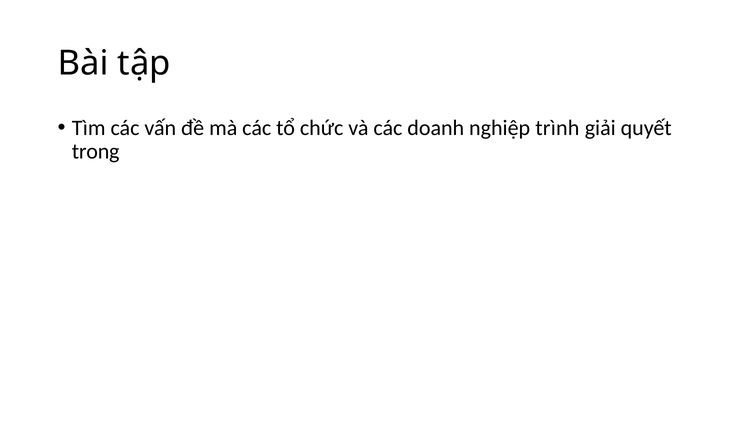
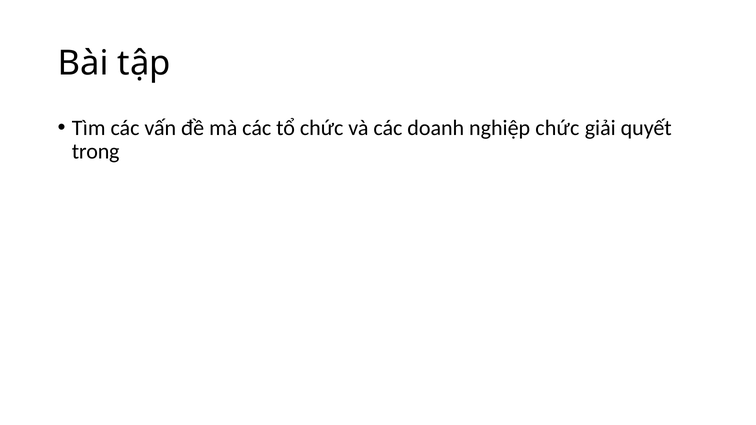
nghiệp trình: trình -> chức
